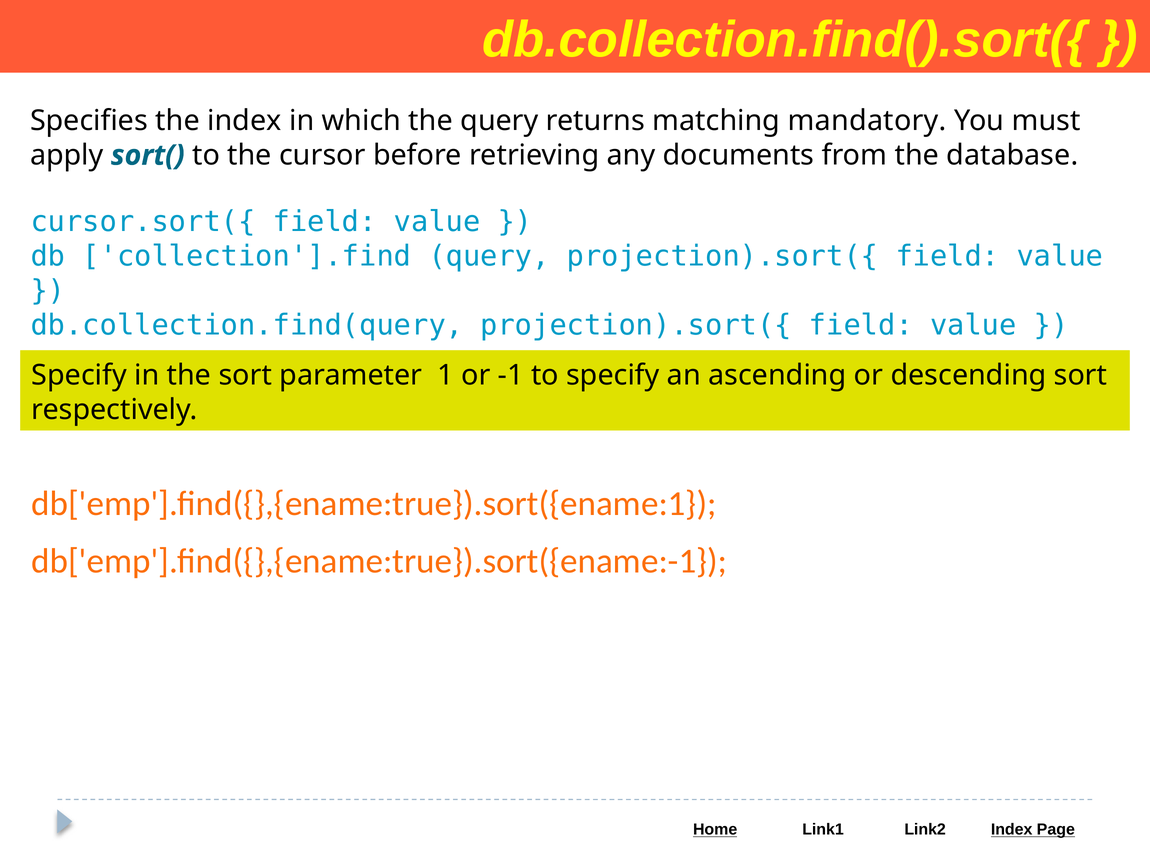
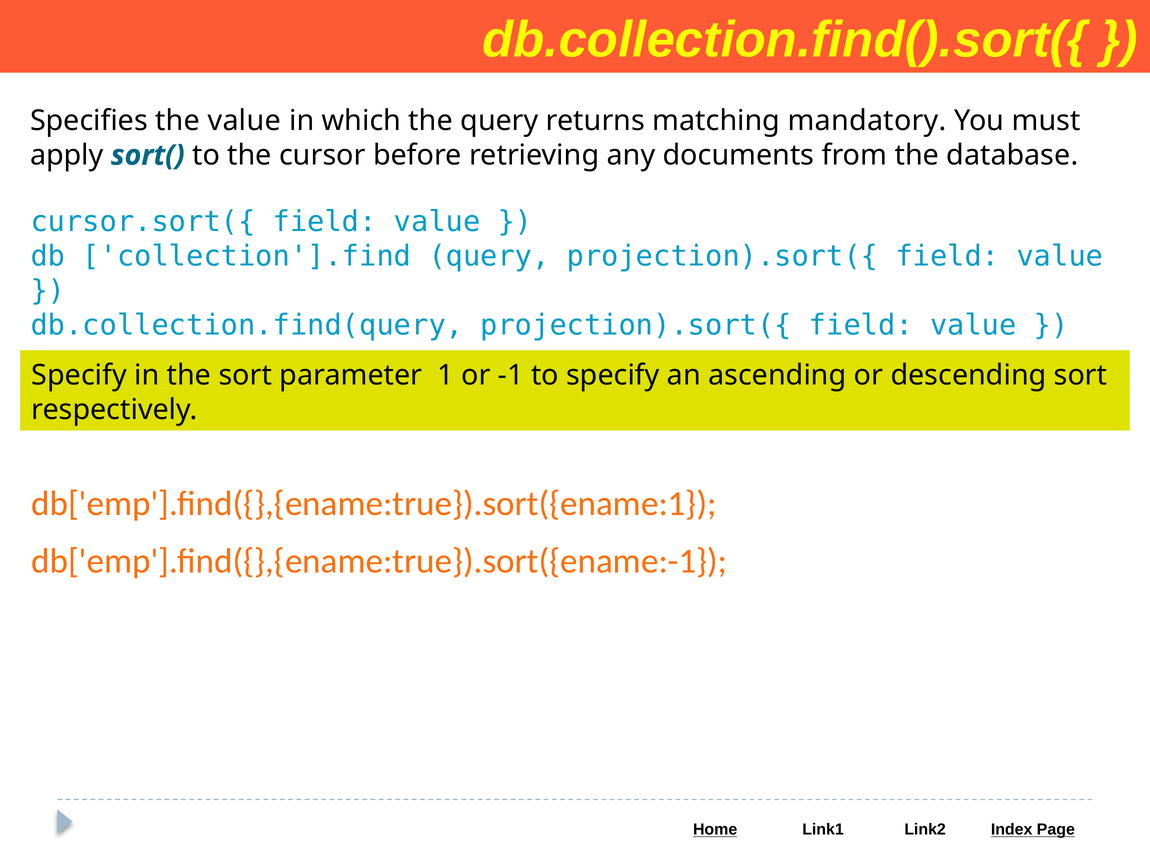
the index: index -> value
